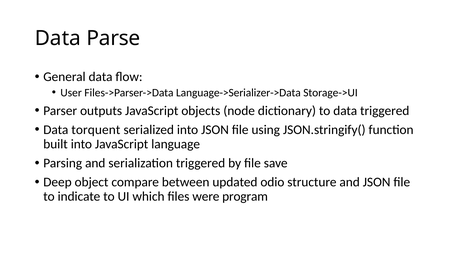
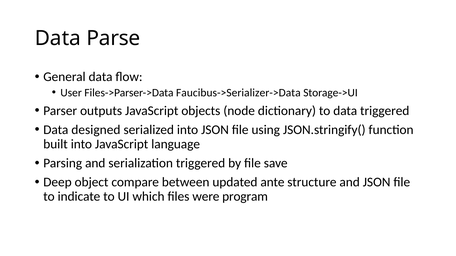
Language->Serializer->Data: Language->Serializer->Data -> Faucibus->Serializer->Data
torquent: torquent -> designed
odio: odio -> ante
